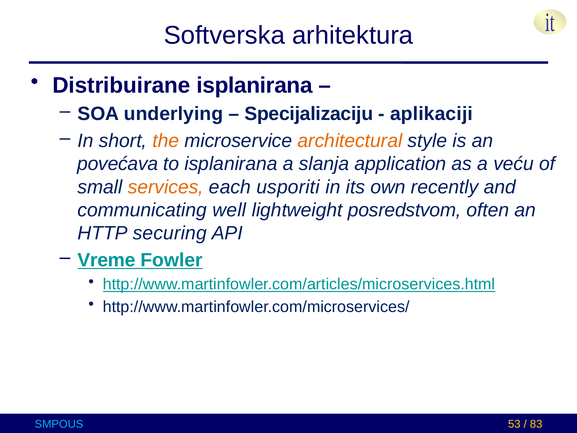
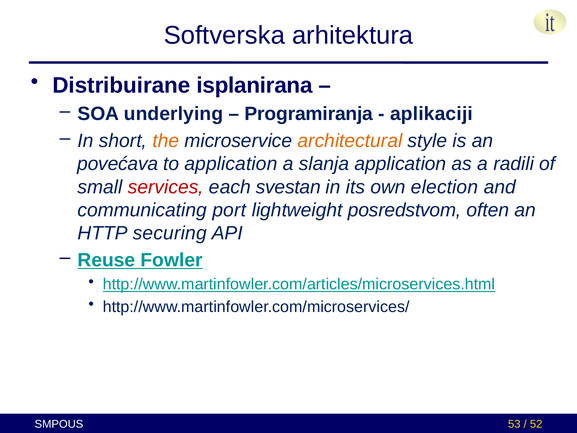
Specijalizaciju: Specijalizaciju -> Programiranja
to isplanirana: isplanirana -> application
veću: veću -> radili
services colour: orange -> red
usporiti: usporiti -> svestan
recently: recently -> election
well: well -> port
Vreme: Vreme -> Reuse
SMPOUS colour: light blue -> white
83: 83 -> 52
